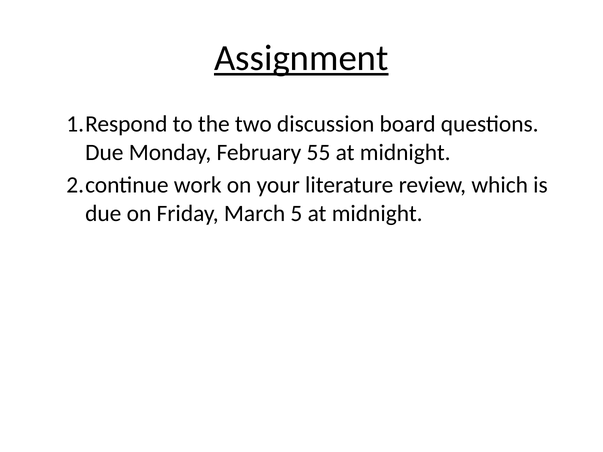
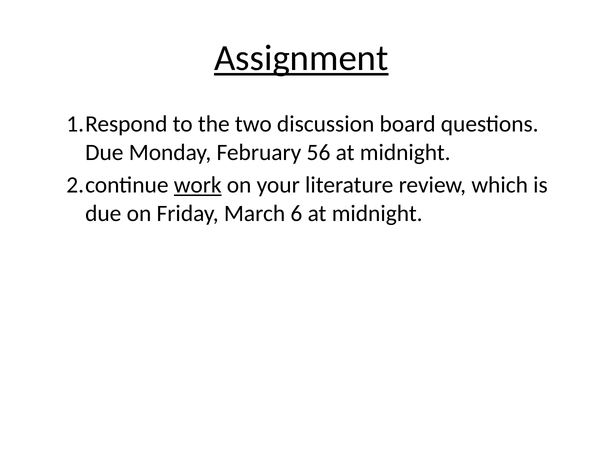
55: 55 -> 56
work underline: none -> present
5: 5 -> 6
